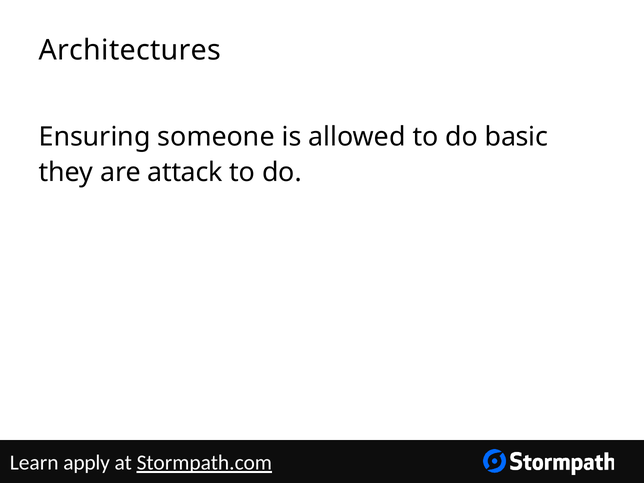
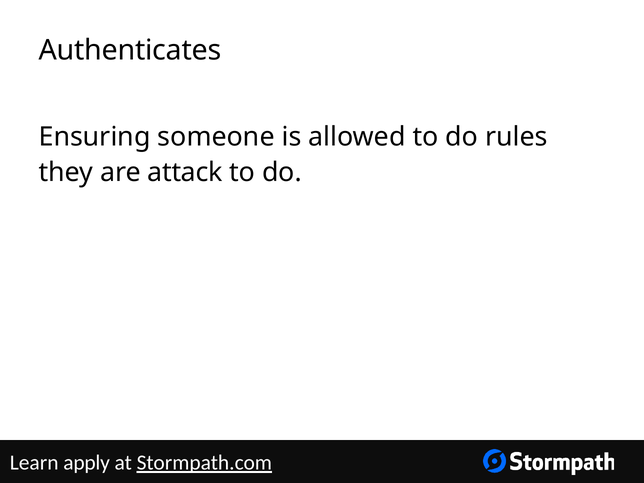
Architectures: Architectures -> Authenticates
basic: basic -> rules
